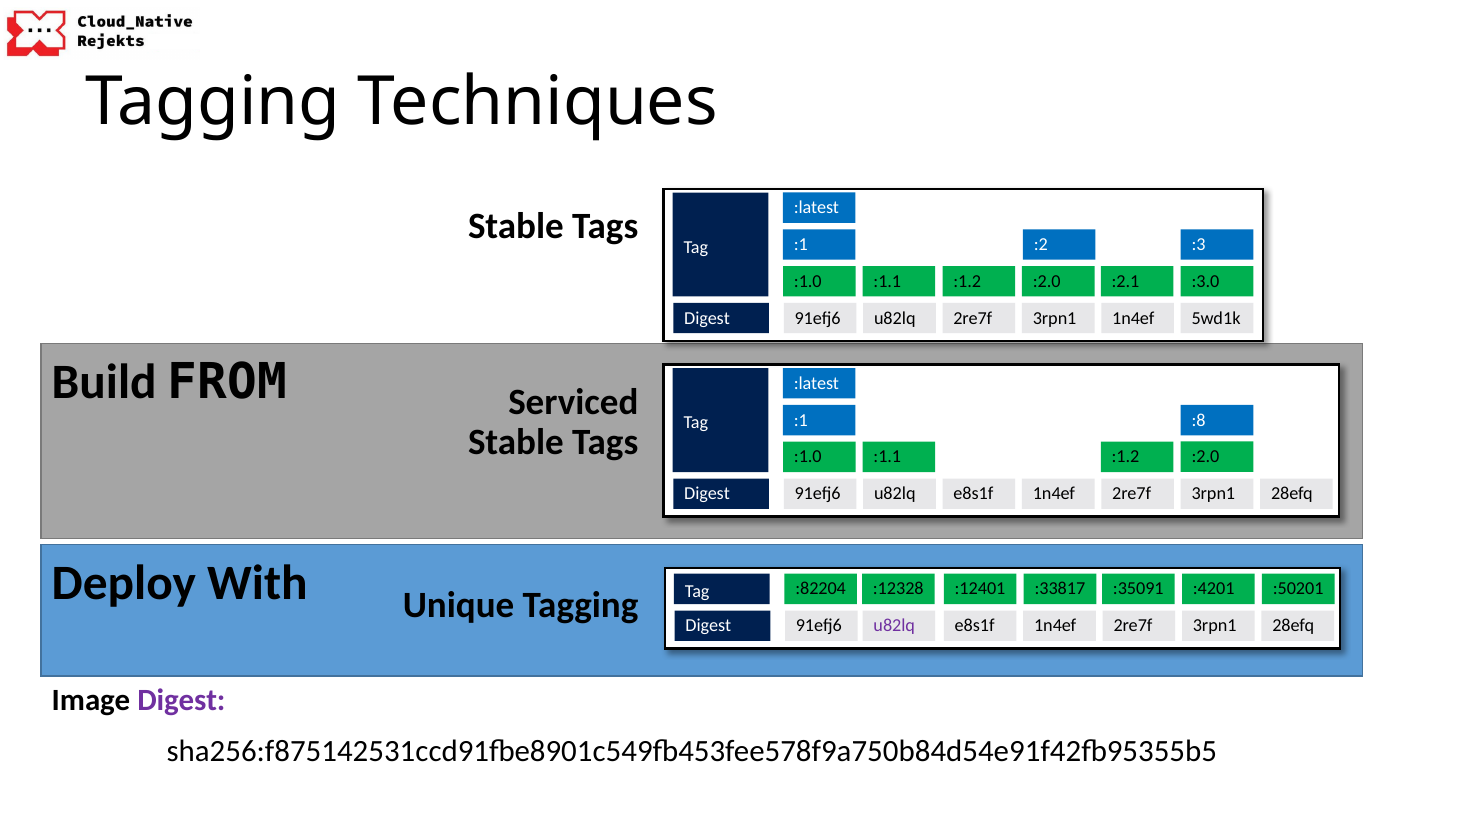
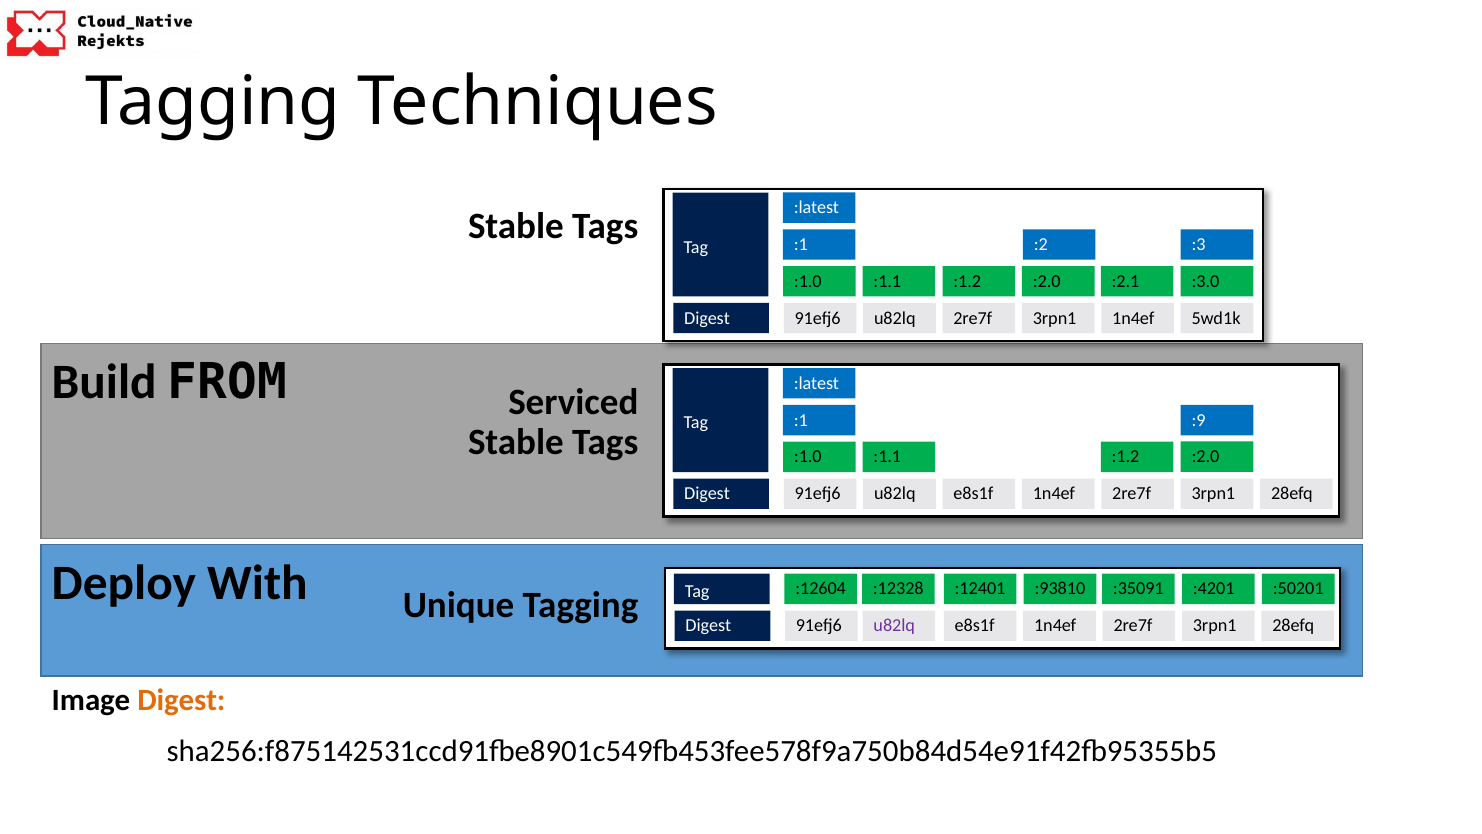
:8: :8 -> :9
:82204: :82204 -> :12604
:33817: :33817 -> :93810
Digest at (181, 700) colour: purple -> orange
